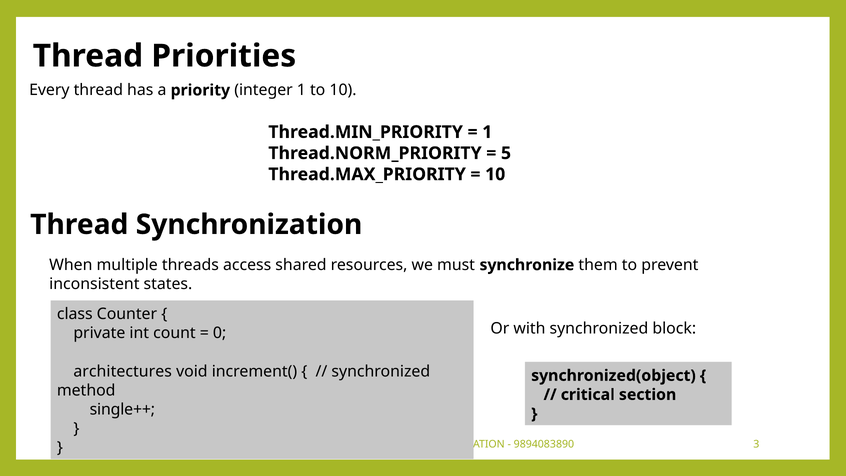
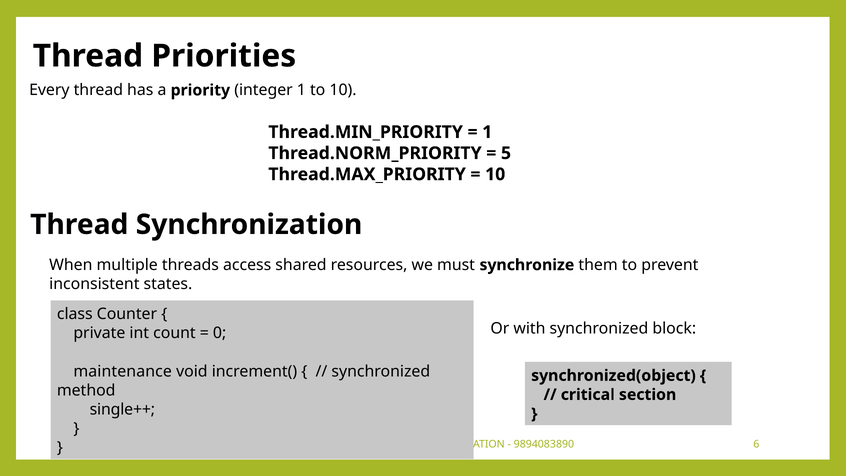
architectures: architectures -> maintenance
3: 3 -> 6
